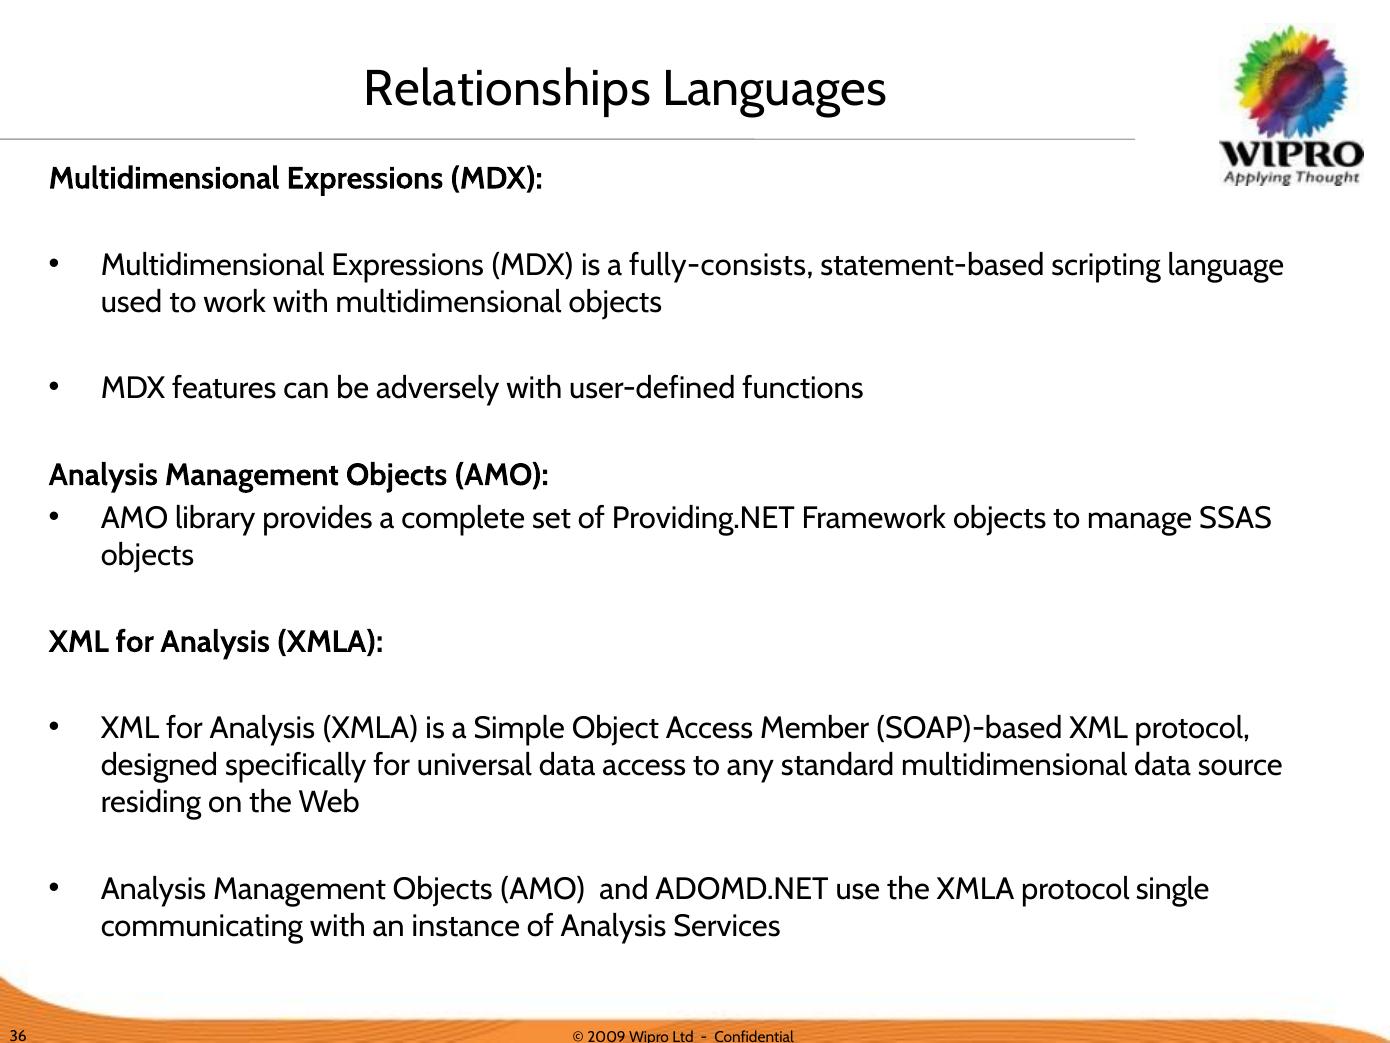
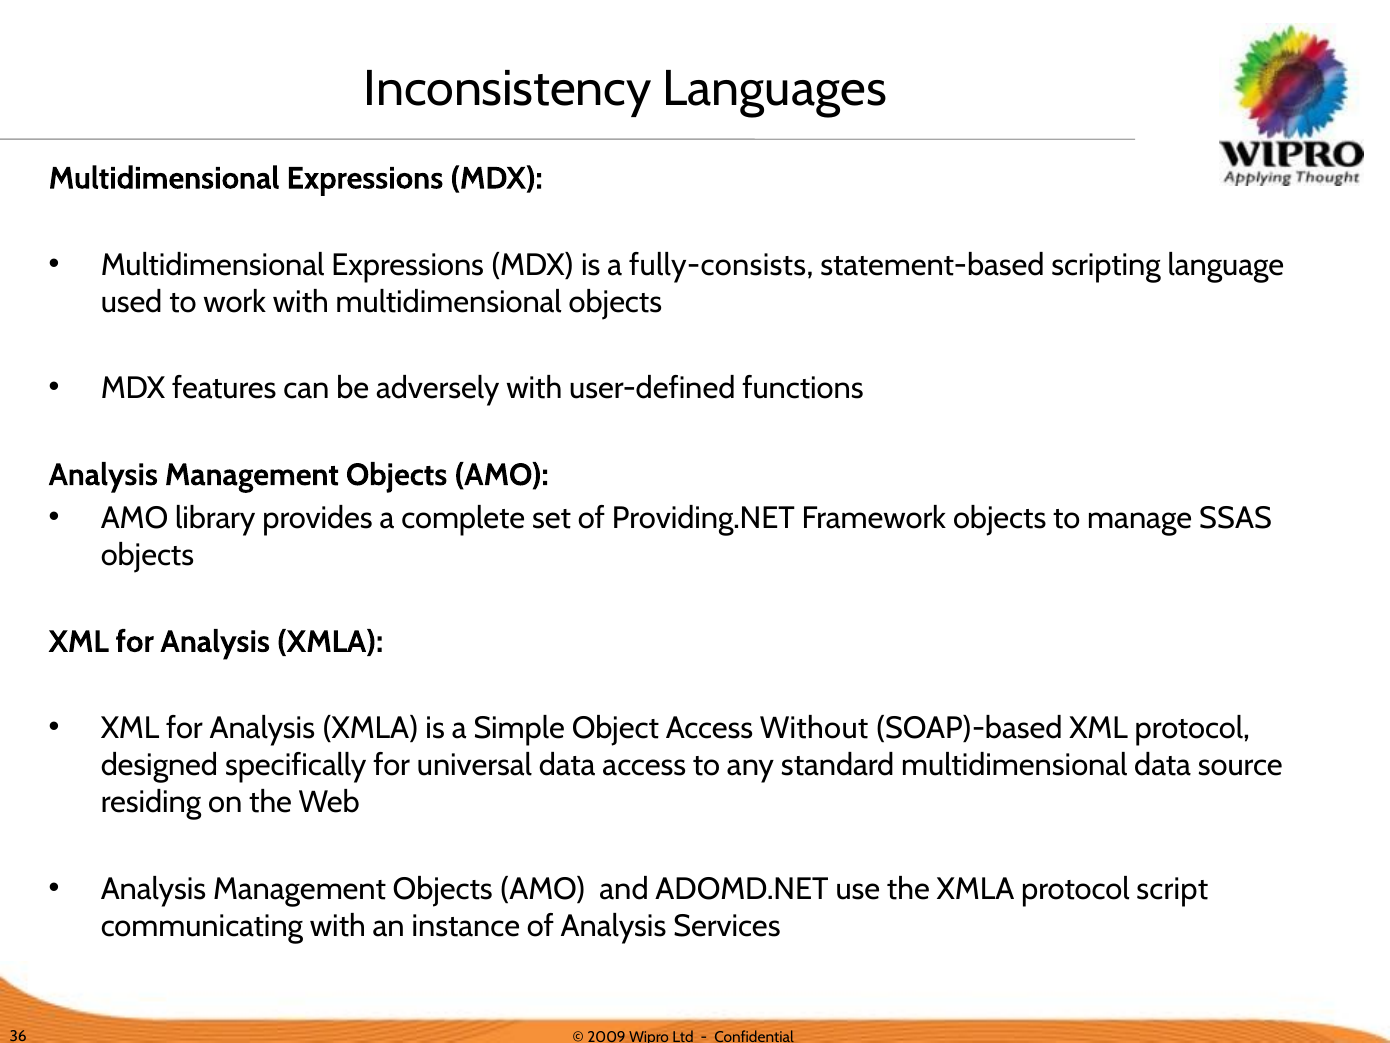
Relationships: Relationships -> Inconsistency
Member: Member -> Without
single: single -> script
